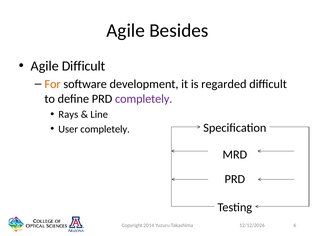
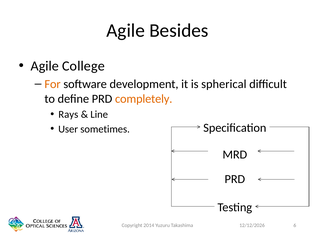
Agile Difficult: Difficult -> College
regarded: regarded -> spherical
completely at (144, 99) colour: purple -> orange
User completely: completely -> sometimes
